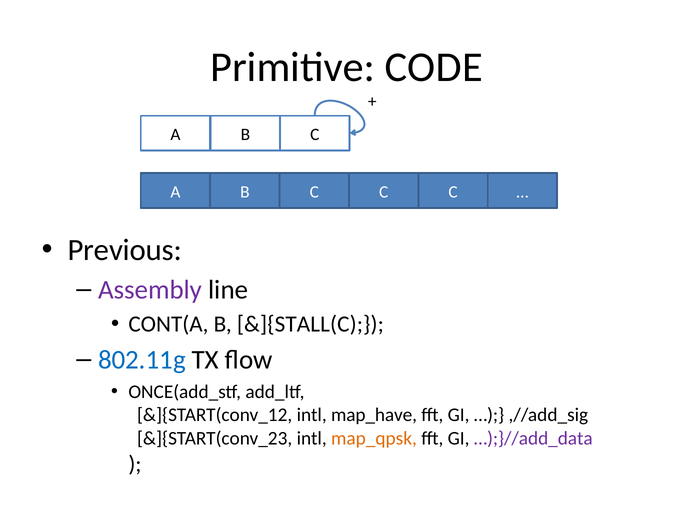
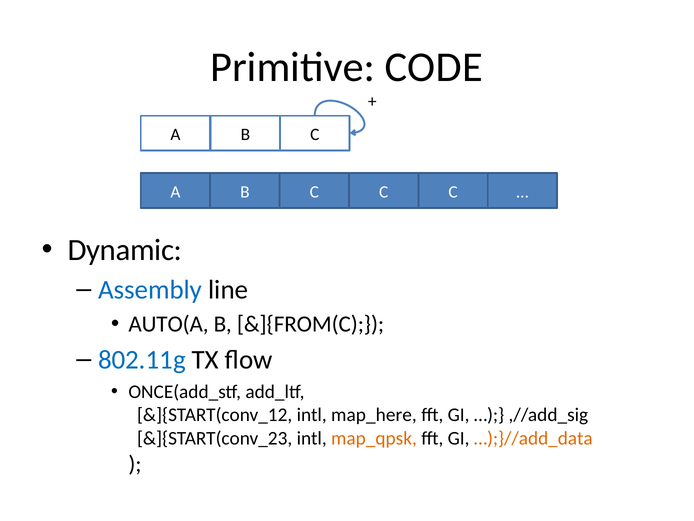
Previous: Previous -> Dynamic
Assembly colour: purple -> blue
CONT(A: CONT(A -> AUTO(A
&]{STALL(C: &]{STALL(C -> &]{FROM(C
map_have: map_have -> map_here
…);}//add_data colour: purple -> orange
